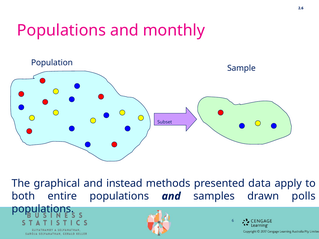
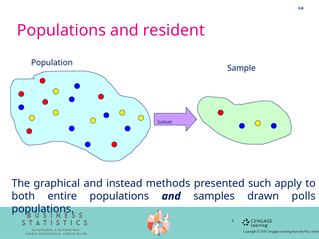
monthly: monthly -> resident
data: data -> such
